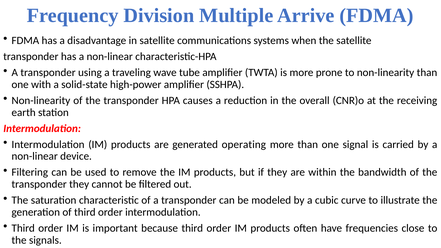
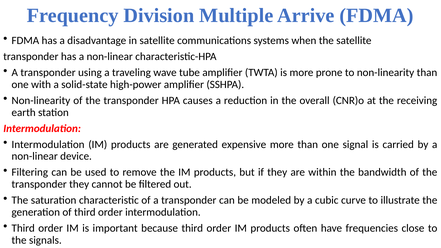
operating: operating -> expensive
